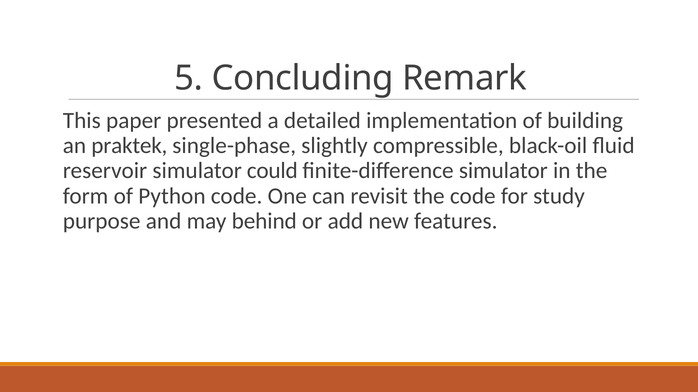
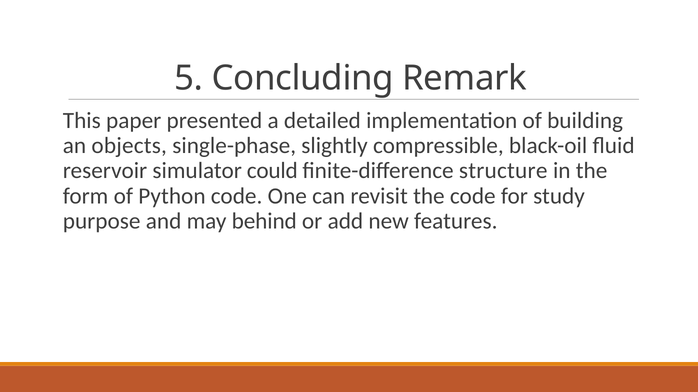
praktek: praktek -> objects
finite-difference simulator: simulator -> structure
